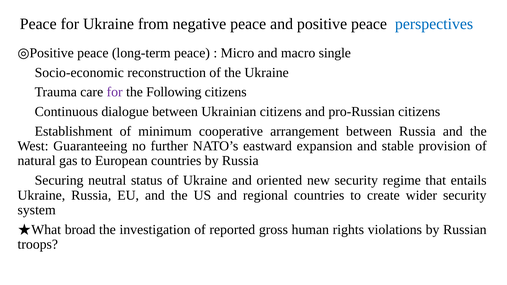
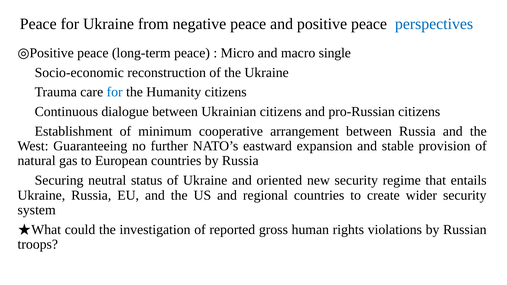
for at (115, 92) colour: purple -> blue
Following: Following -> Humanity
broad: broad -> could
